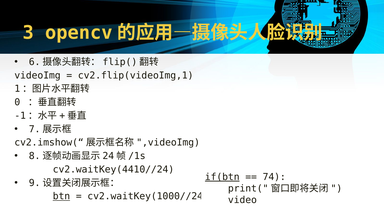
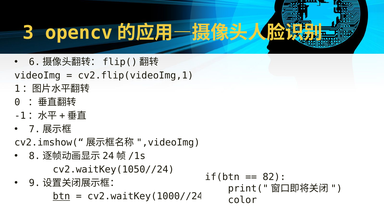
cv2.waitKey(4410//24: cv2.waitKey(4410//24 -> cv2.waitKey(1050//24
if(btn underline: present -> none
74: 74 -> 82
video: video -> color
